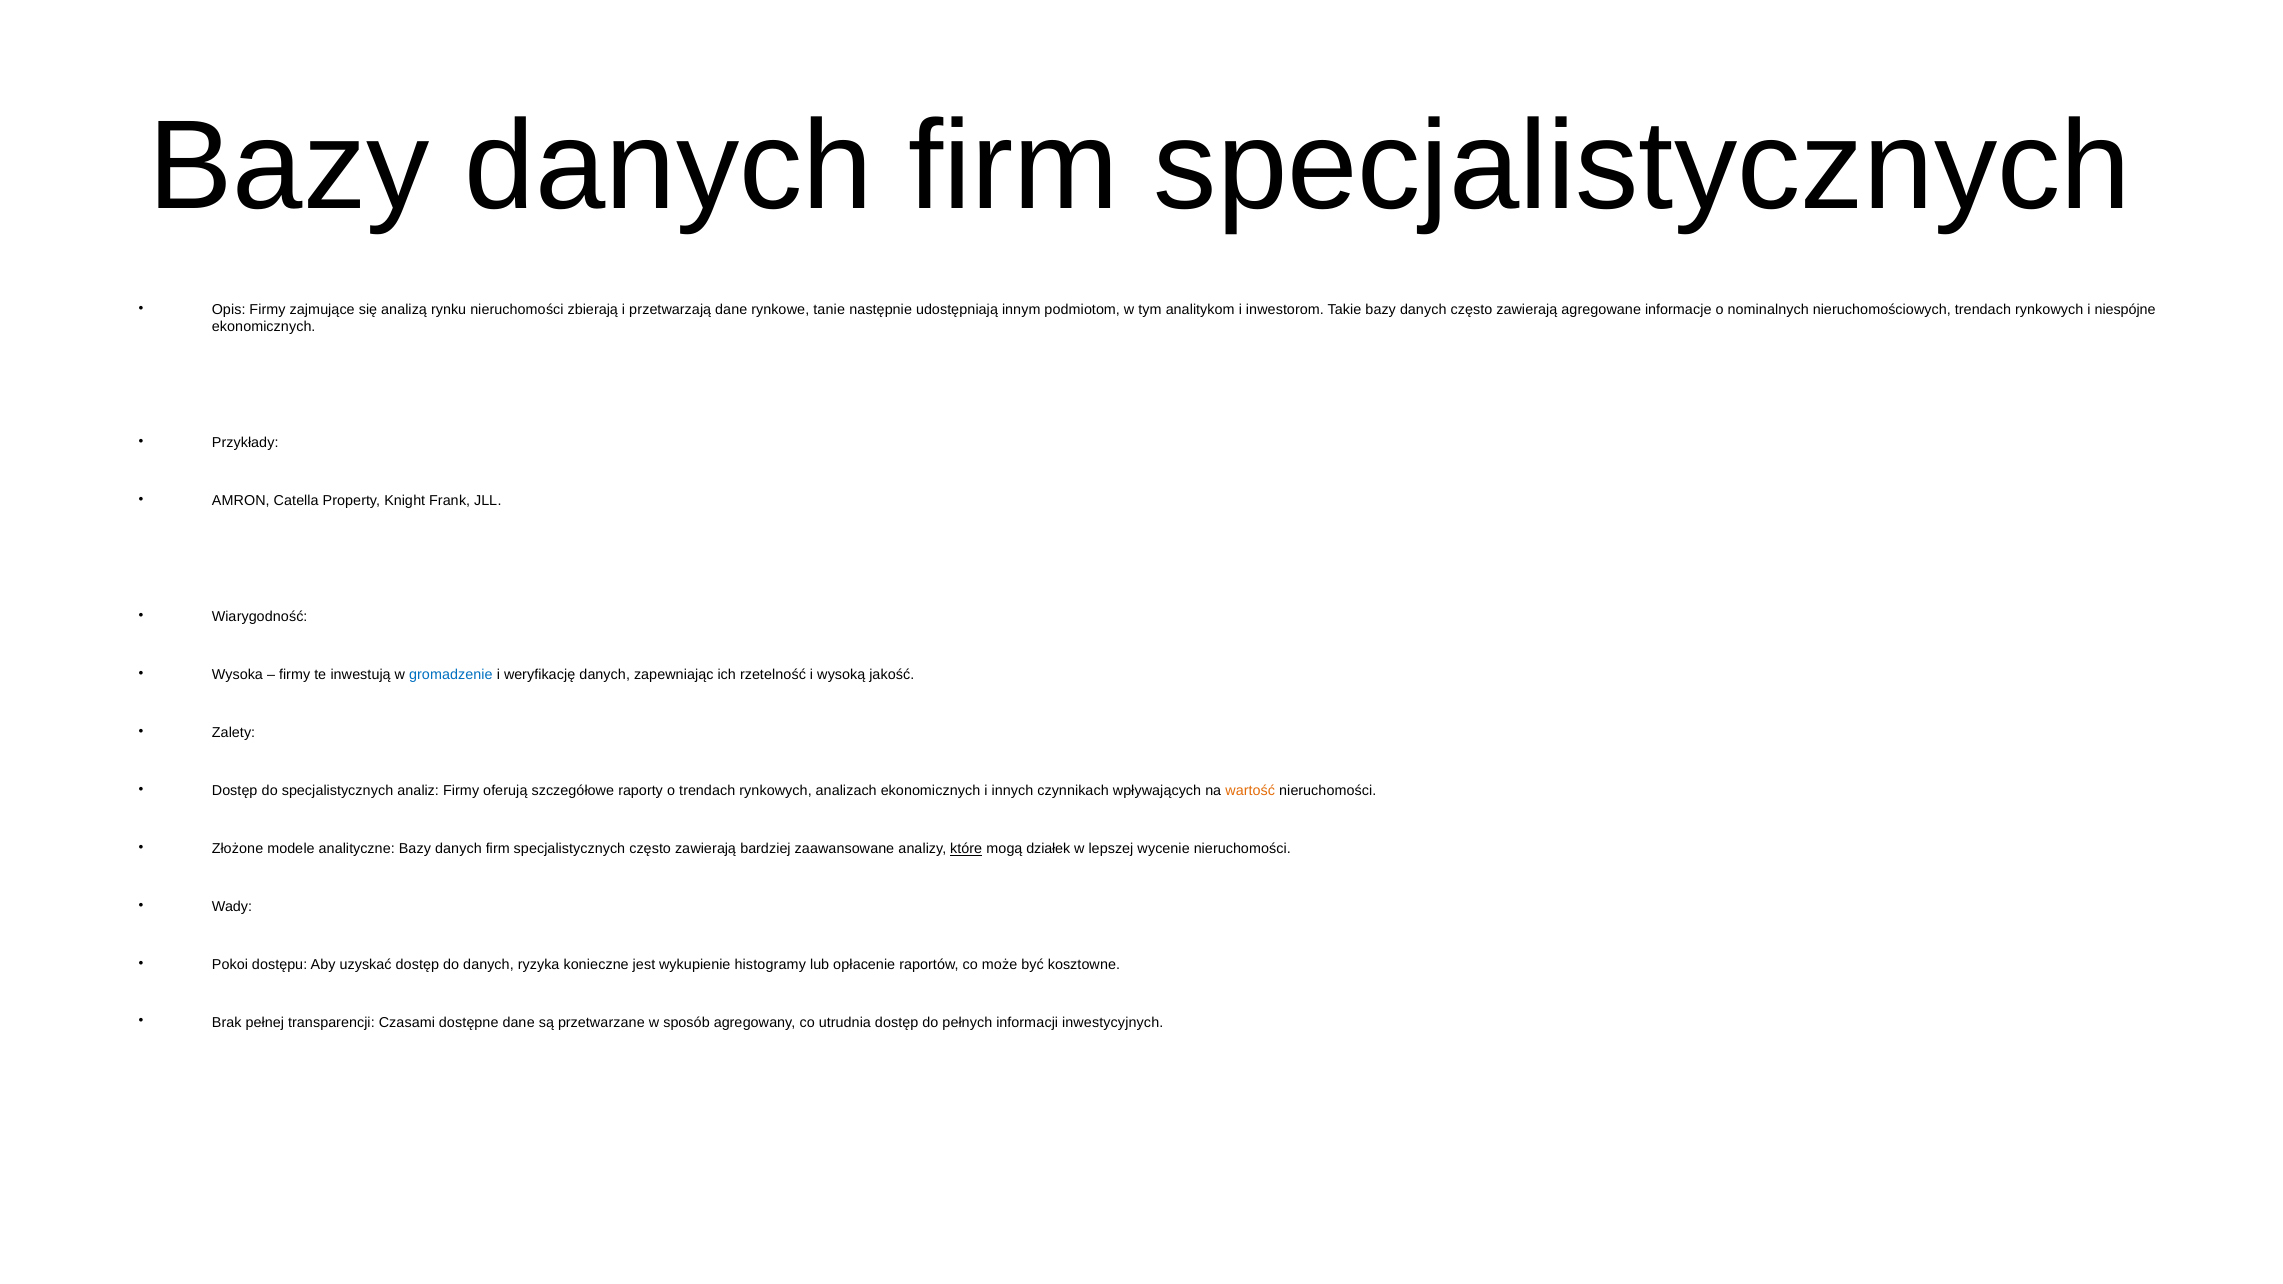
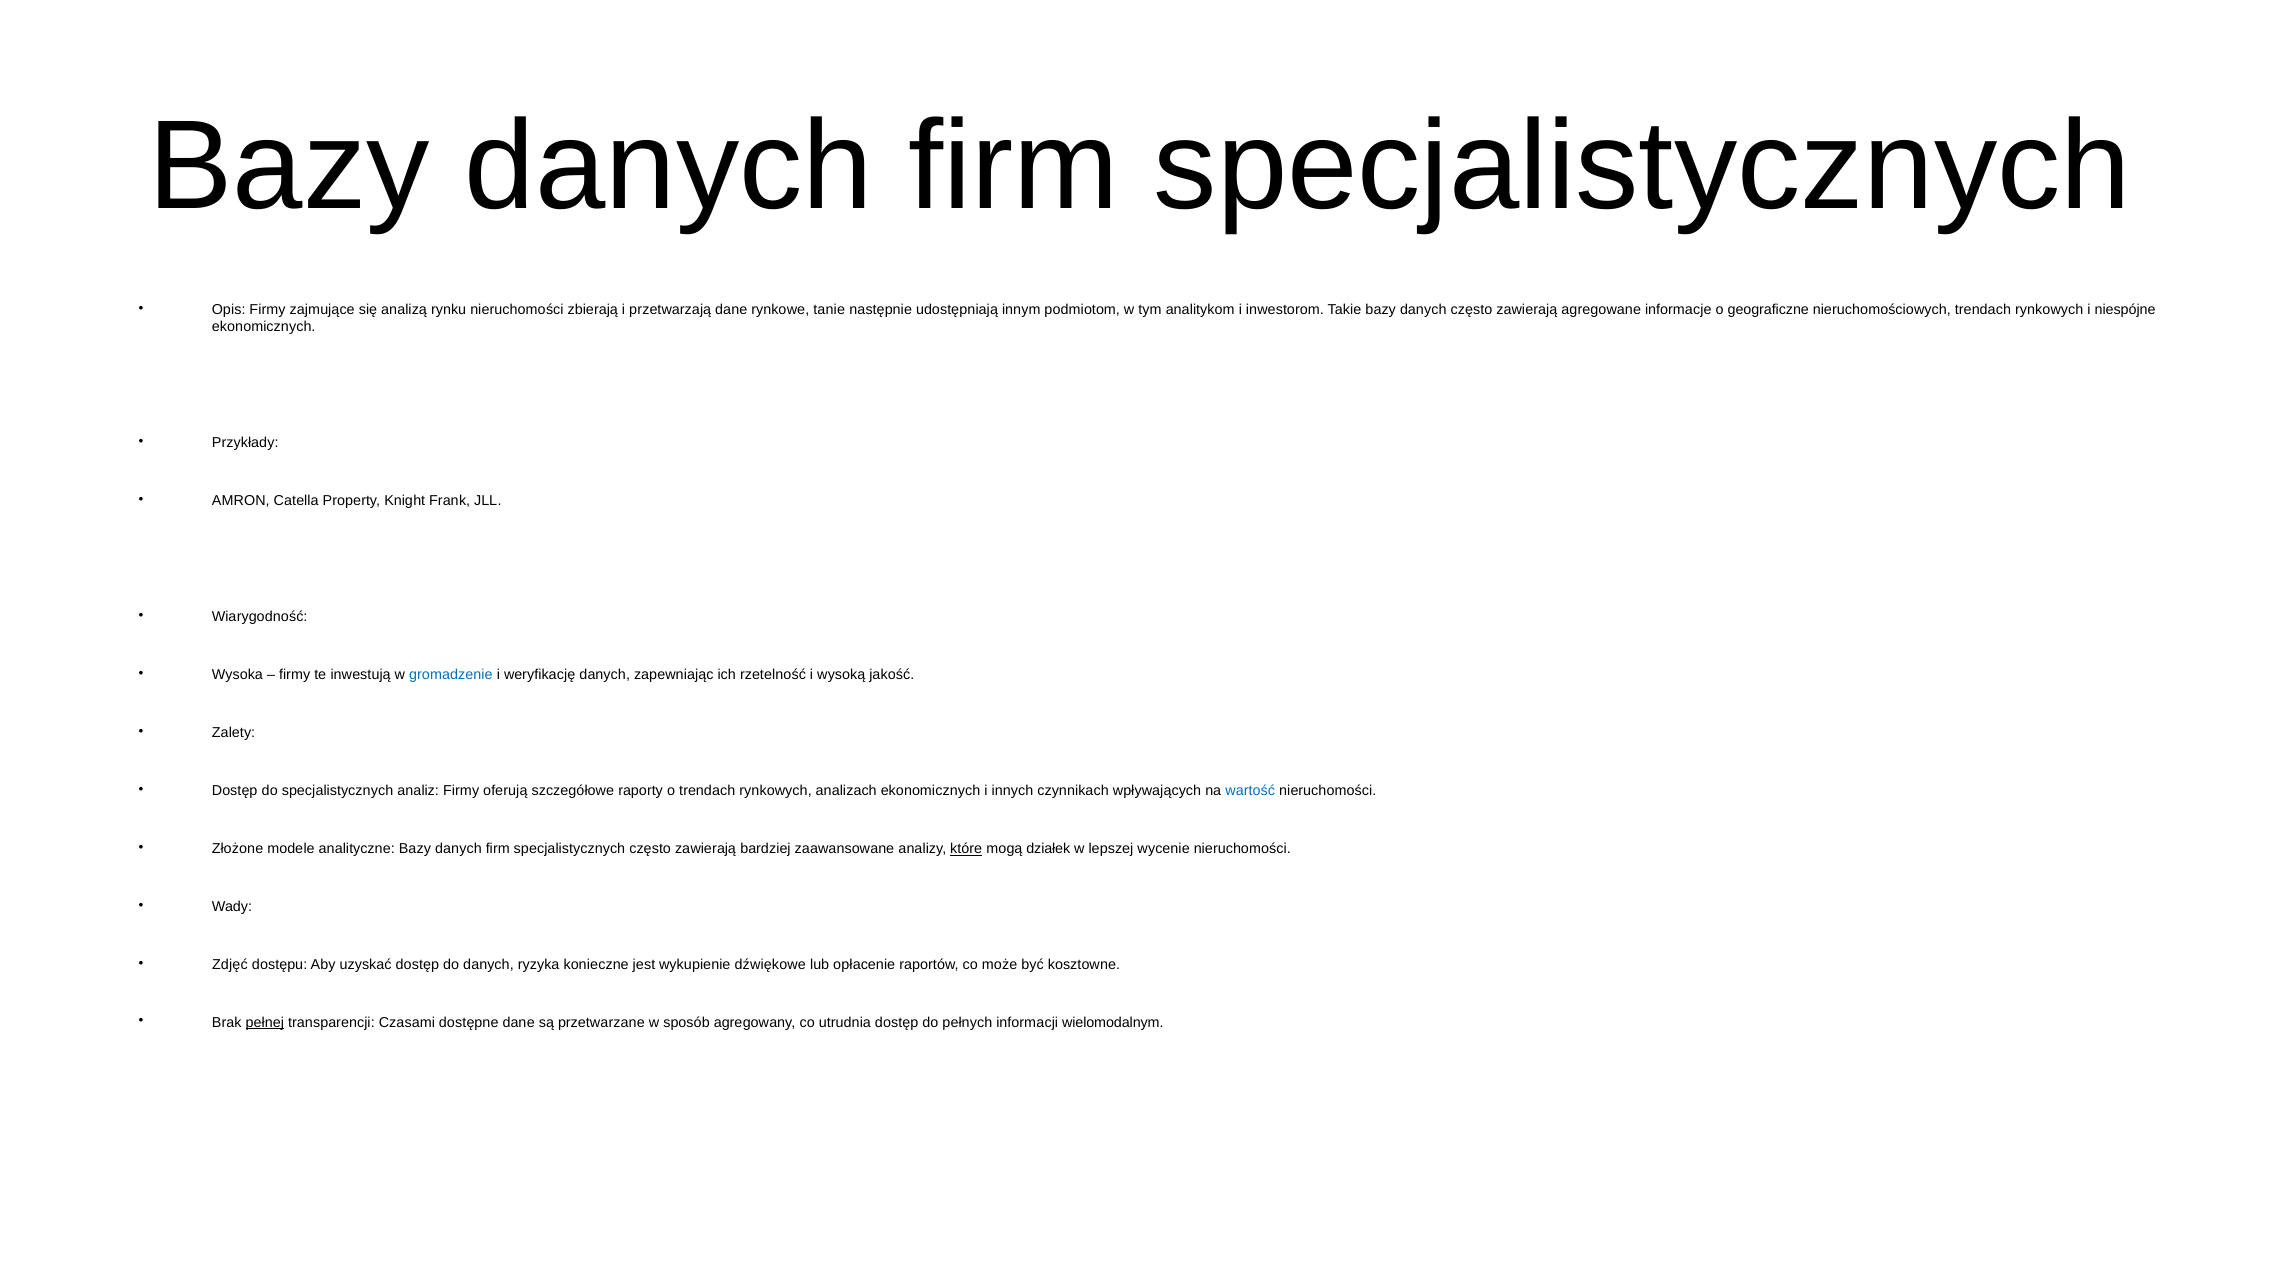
nominalnych: nominalnych -> geograficzne
wartość colour: orange -> blue
Pokoi: Pokoi -> Zdjęć
histogramy: histogramy -> dźwiękowe
pełnej underline: none -> present
inwestycyjnych: inwestycyjnych -> wielomodalnym
